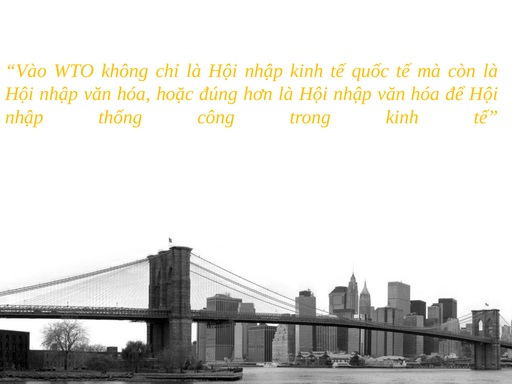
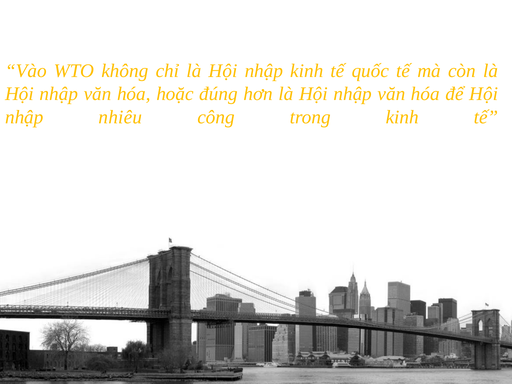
thống: thống -> nhiêu
